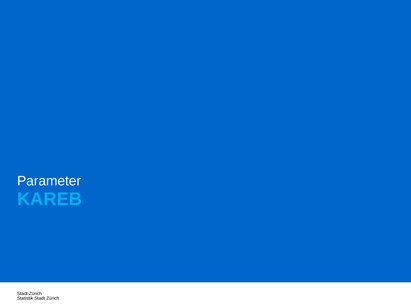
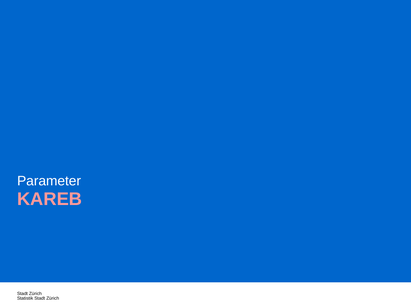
KAREB colour: light blue -> pink
